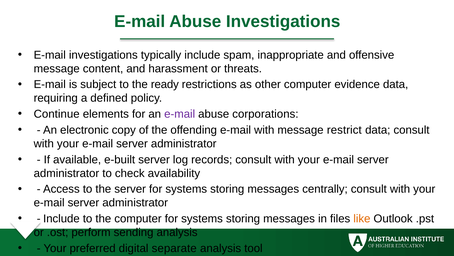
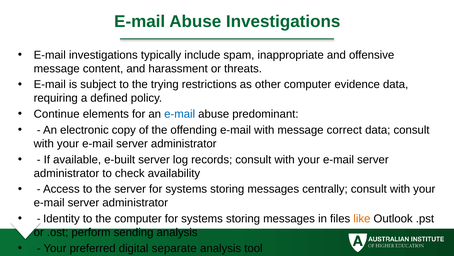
ready: ready -> trying
e-mail at (180, 114) colour: purple -> blue
corporations: corporations -> predominant
restrict: restrict -> correct
Include at (61, 218): Include -> Identity
